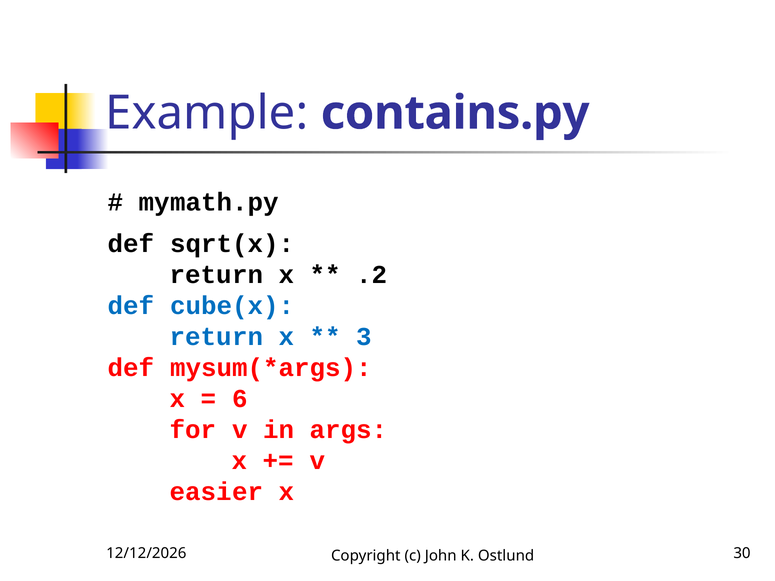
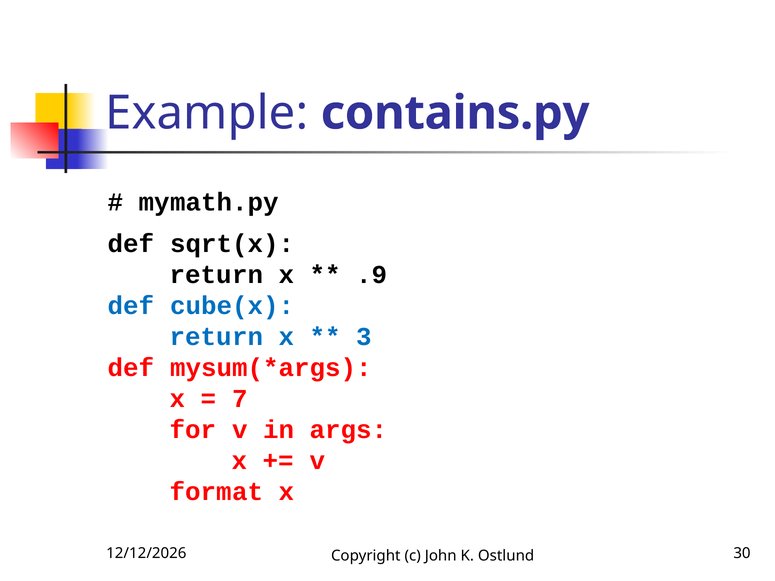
.2: .2 -> .9
6: 6 -> 7
easier: easier -> format
